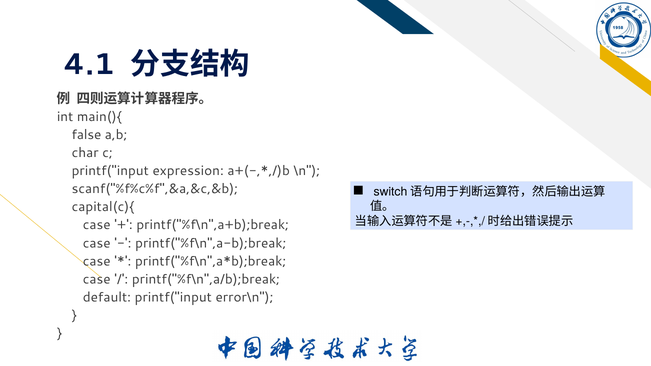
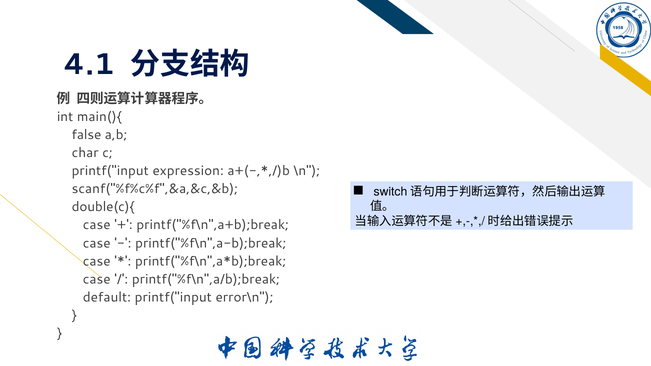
capital(c){: capital(c){ -> double(c){
